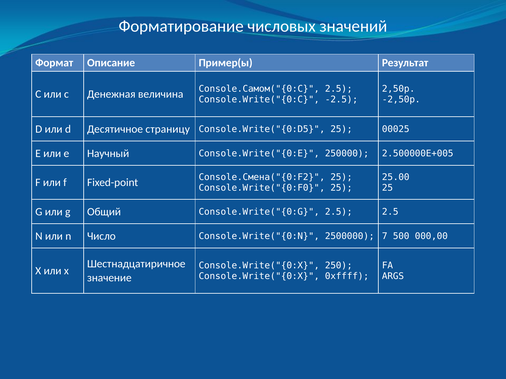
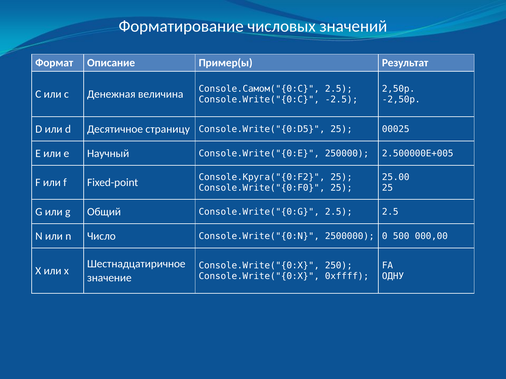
Console.Смена("{0:F2: Console.Смена("{0:F2 -> Console.Круга("{0:F2
7: 7 -> 0
ARGS: ARGS -> ОДНУ
